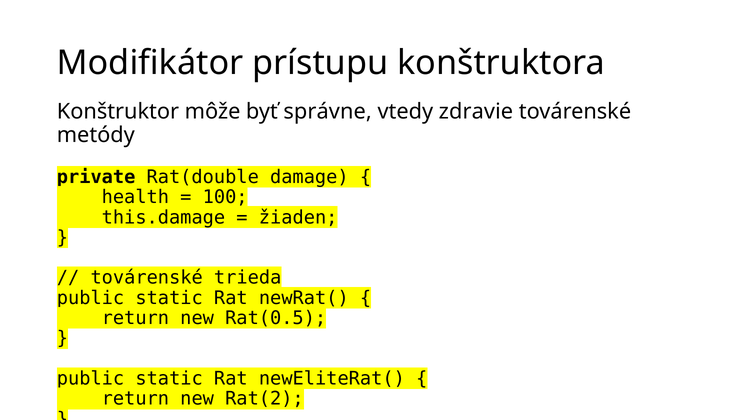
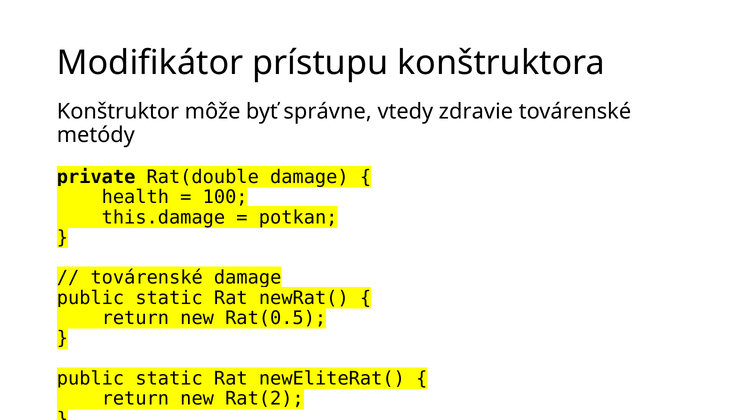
žiaden: žiaden -> potkan
továrenské trieda: trieda -> damage
